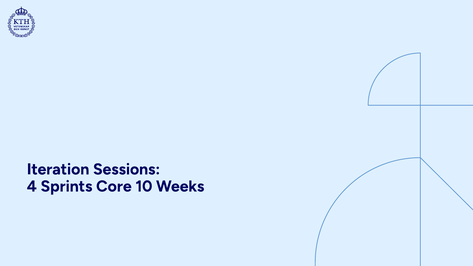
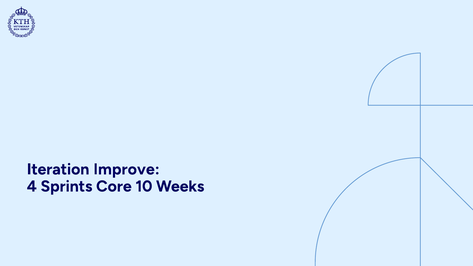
Sessions: Sessions -> Improve
